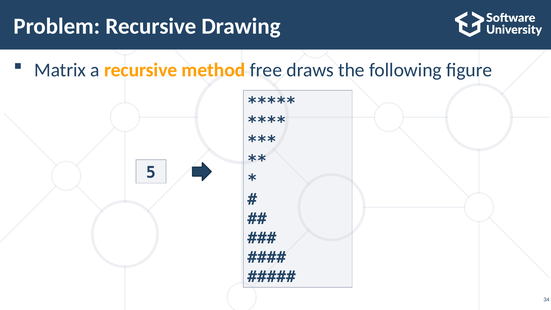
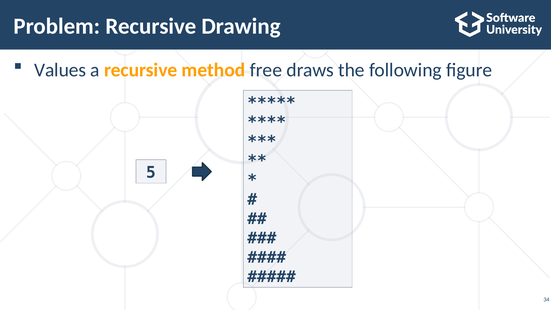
Matrix: Matrix -> Values
